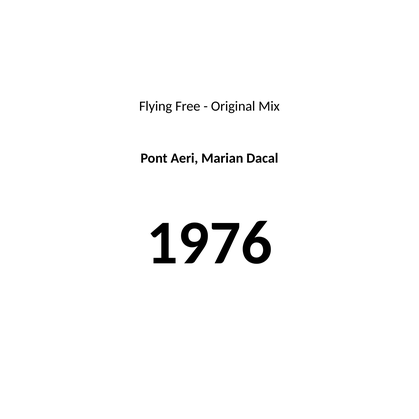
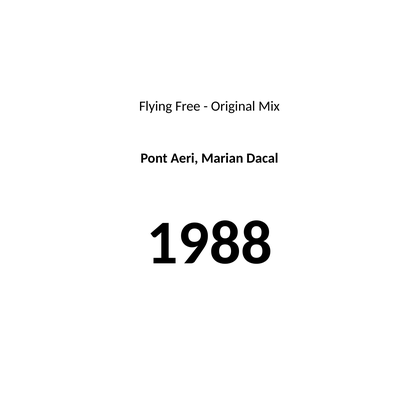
1976: 1976 -> 1988
